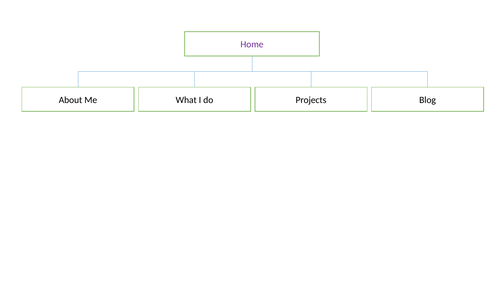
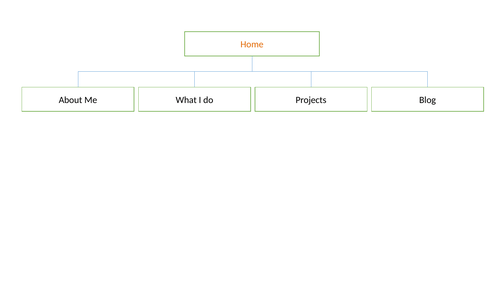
Home colour: purple -> orange
